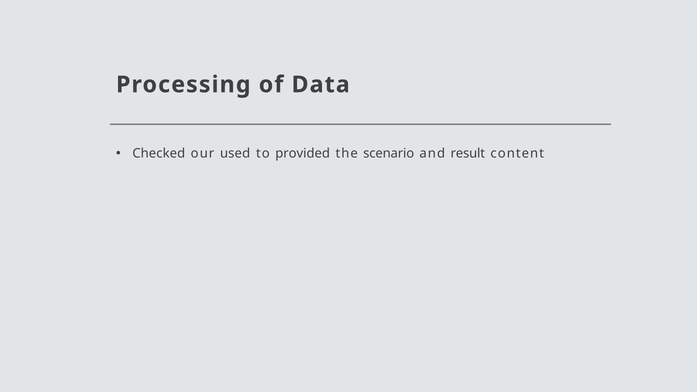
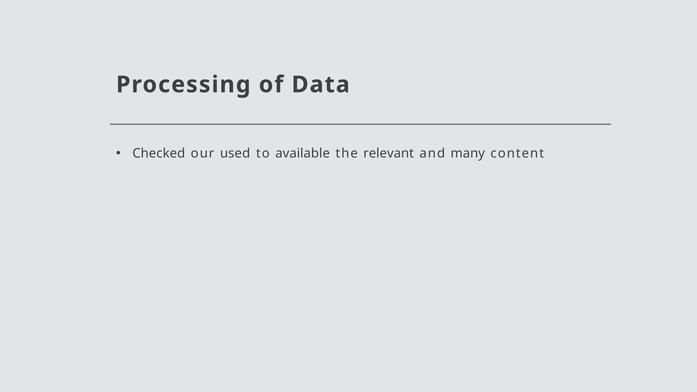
provided: provided -> available
scenario: scenario -> relevant
result: result -> many
